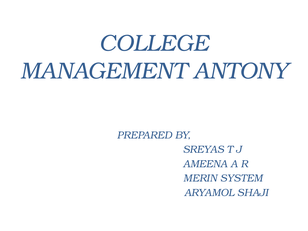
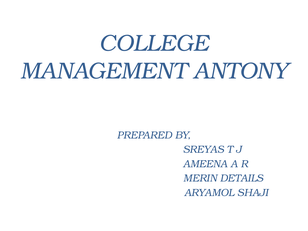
SYSTEM: SYSTEM -> DETAILS
